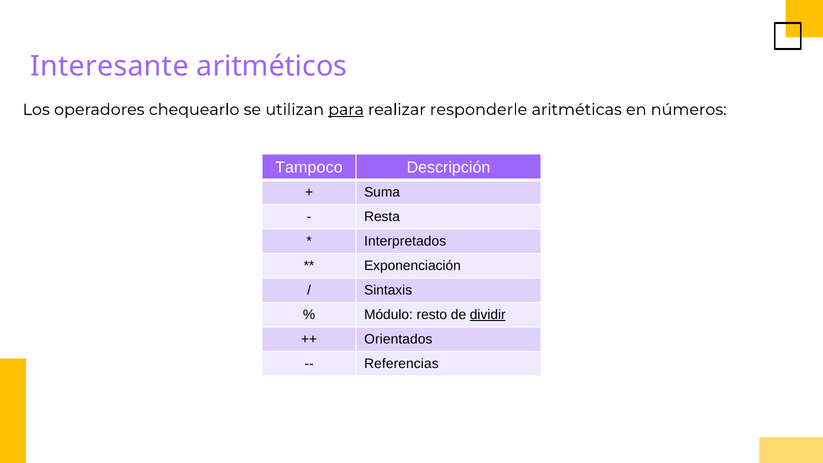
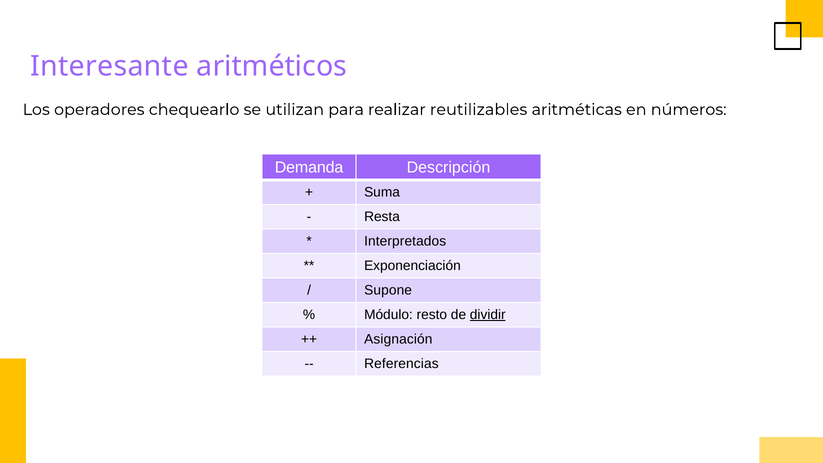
para underline: present -> none
responderle: responderle -> reutilizables
Tampoco: Tampoco -> Demanda
Sintaxis: Sintaxis -> Supone
Orientados: Orientados -> Asignación
